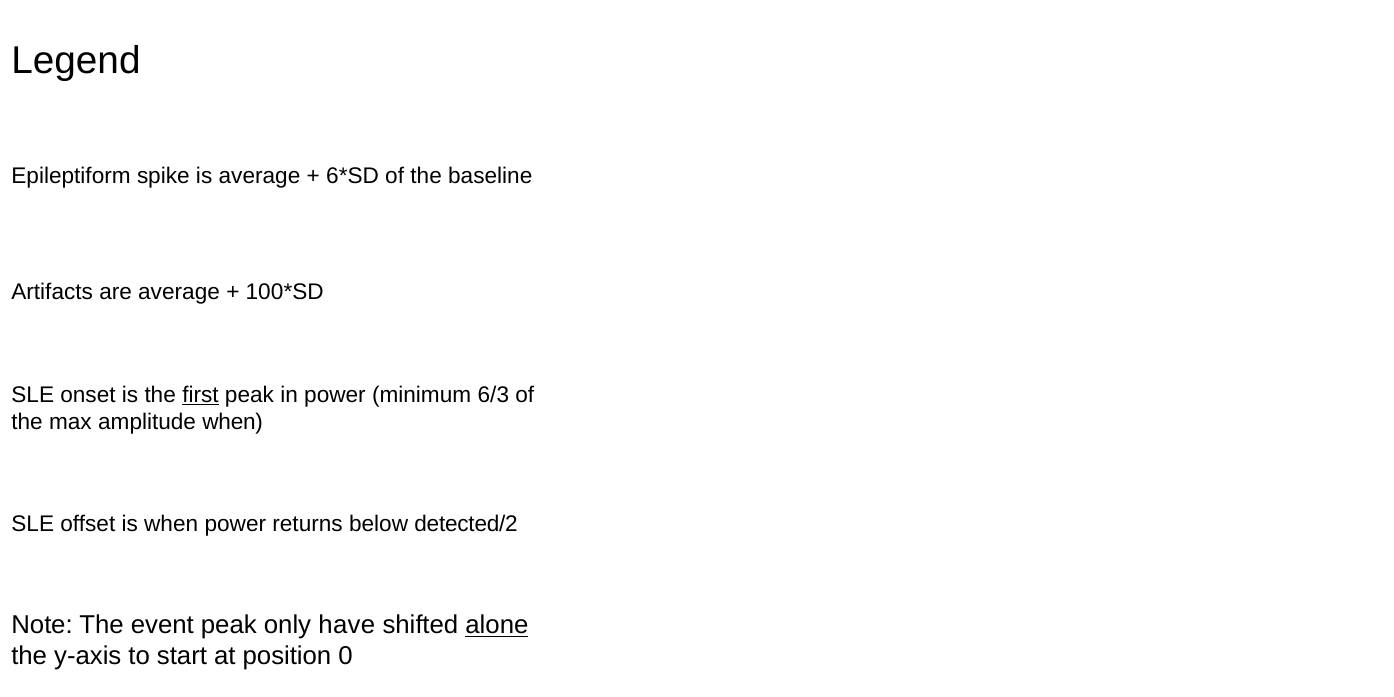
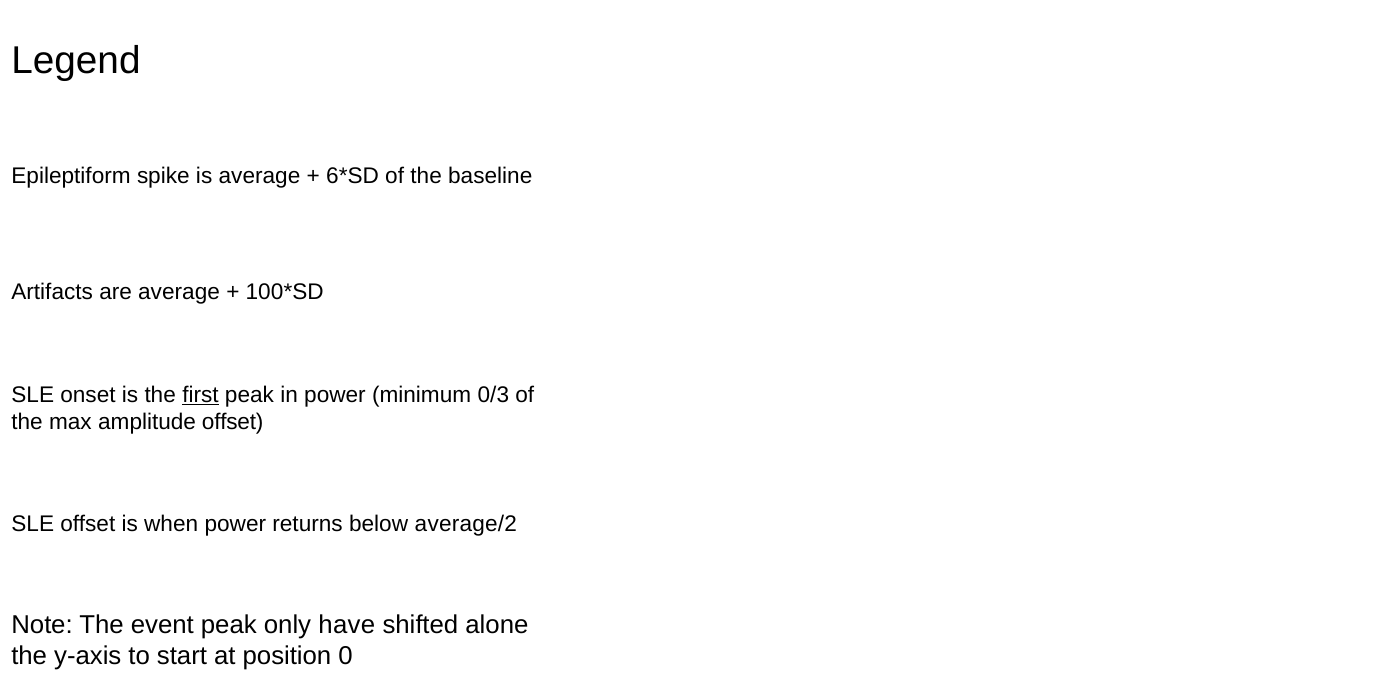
6/3: 6/3 -> 0/3
amplitude when: when -> offset
detected/2: detected/2 -> average/2
alone underline: present -> none
